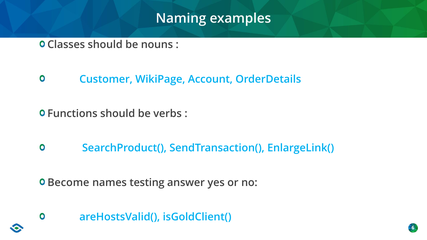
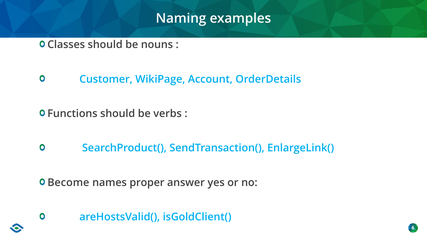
testing: testing -> proper
